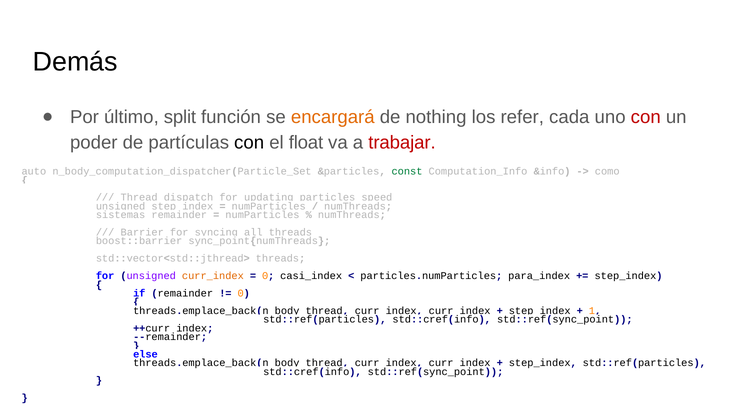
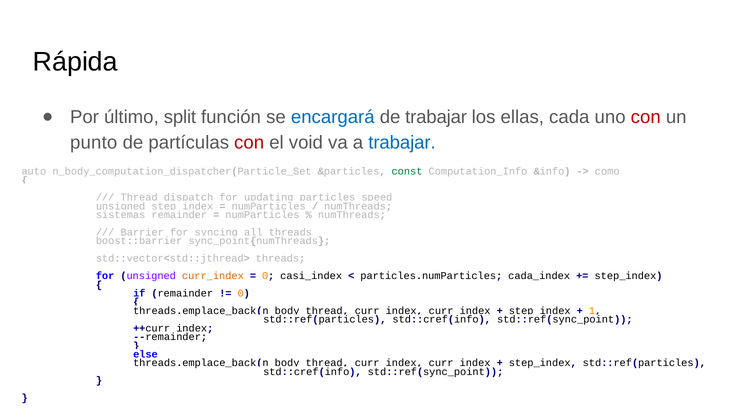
Demás: Demás -> Rápida
encargará colour: orange -> blue
de nothing: nothing -> trabajar
refer: refer -> ellas
poder: poder -> punto
con at (249, 143) colour: black -> red
float: float -> void
trabajar at (402, 143) colour: red -> blue
para_index: para_index -> cada_index
